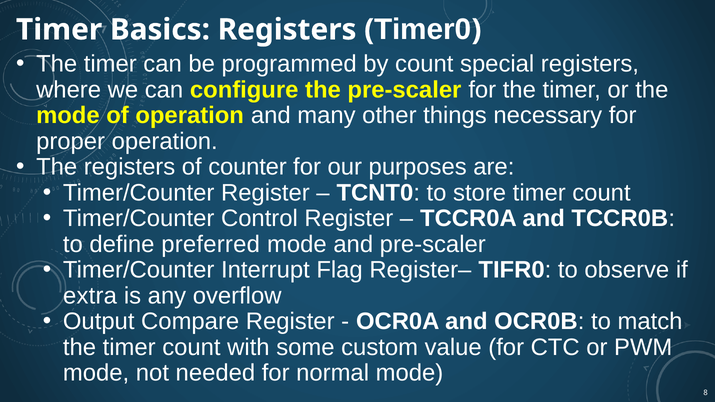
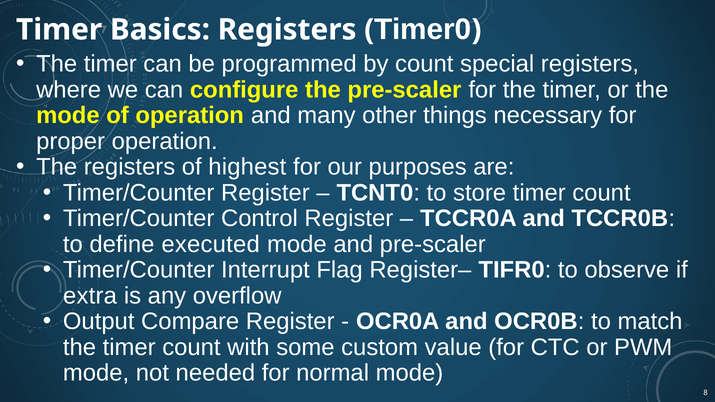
counter: counter -> highest
preferred: preferred -> executed
